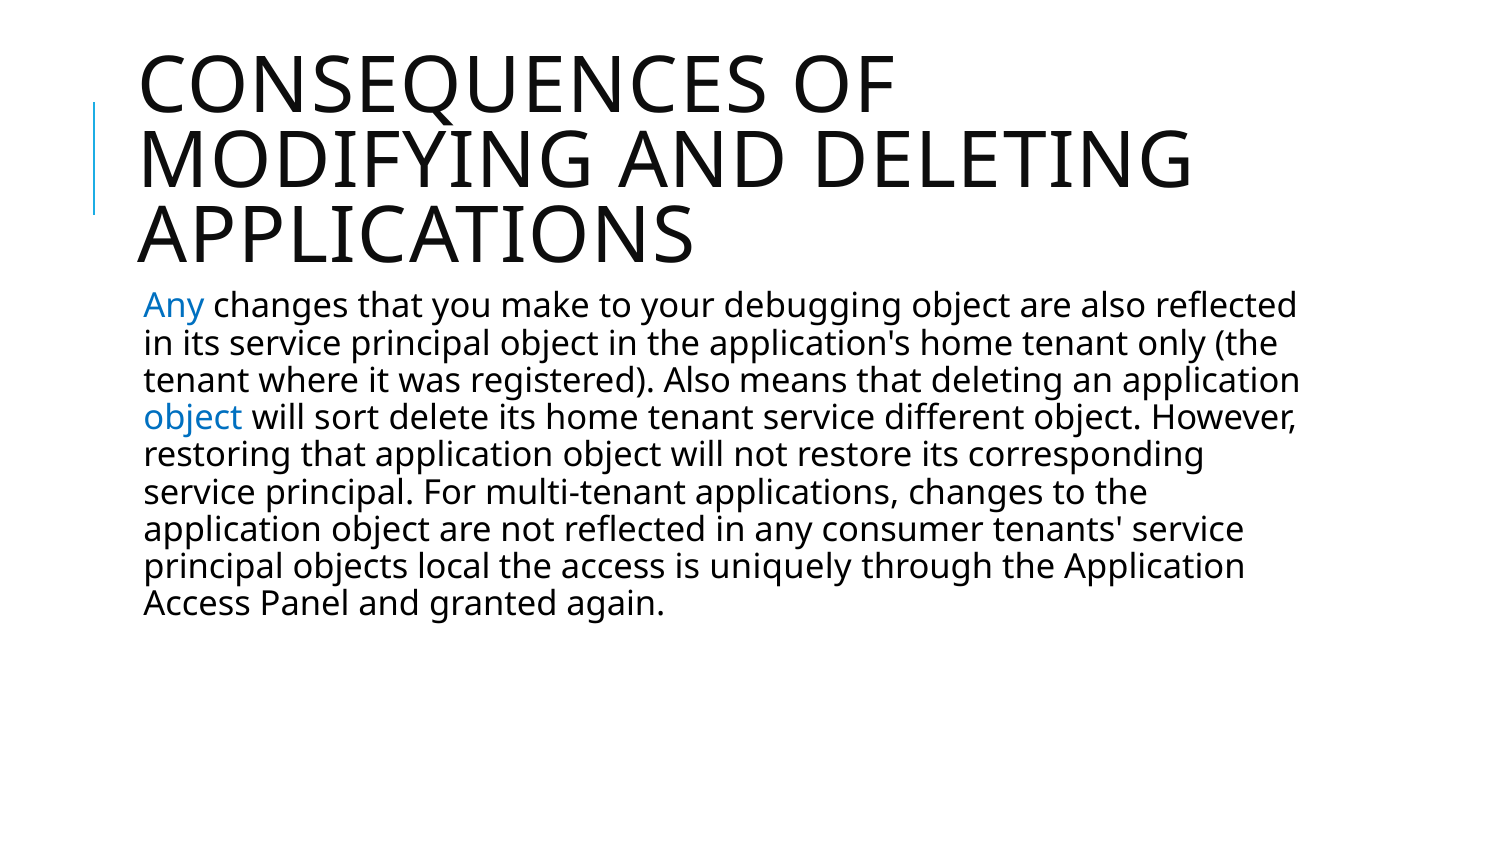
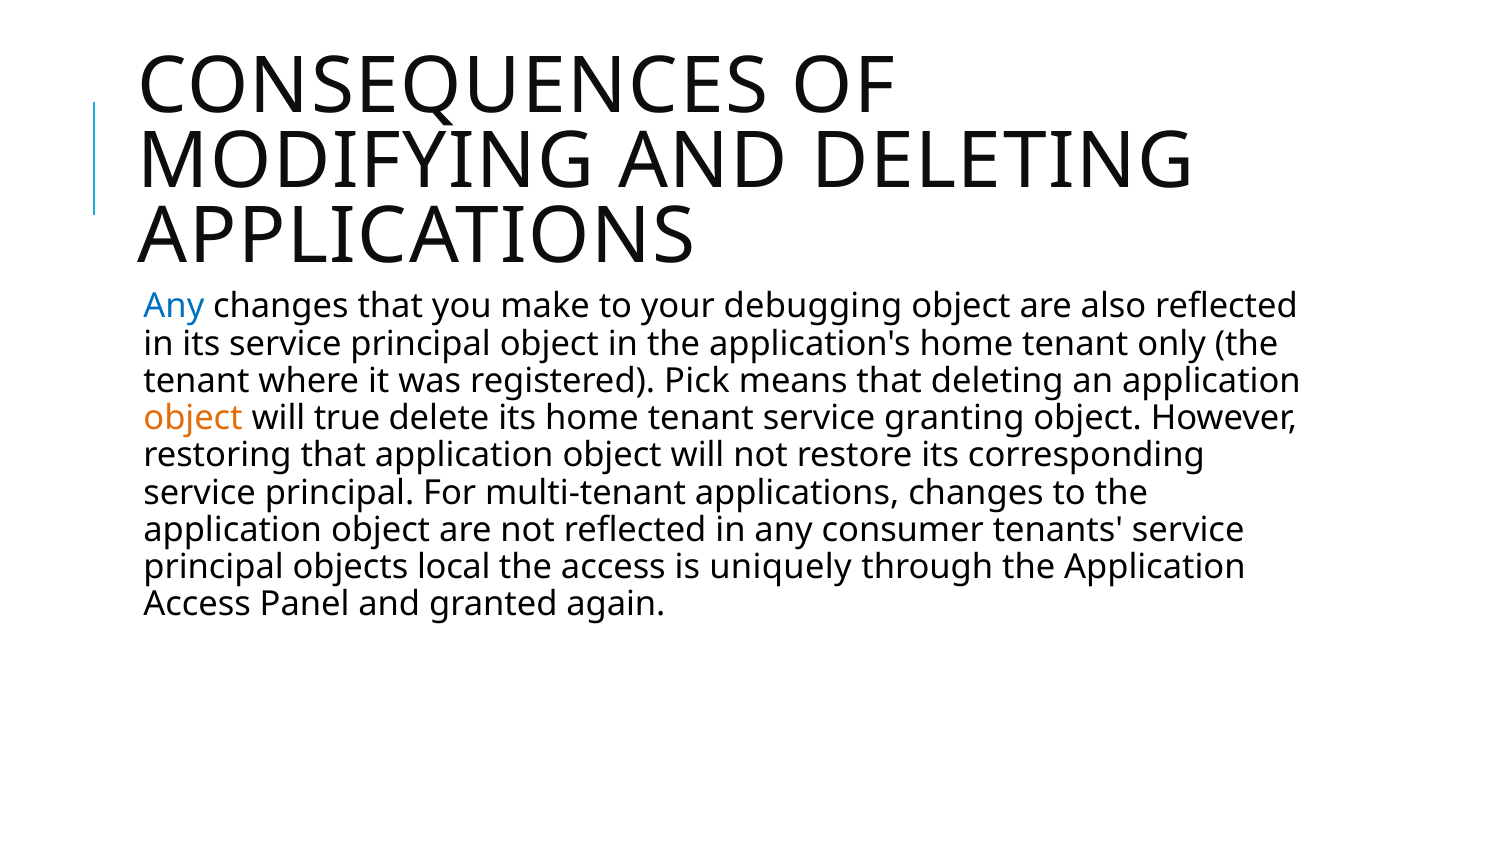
registered Also: Also -> Pick
object at (193, 418) colour: blue -> orange
sort: sort -> true
different: different -> granting
